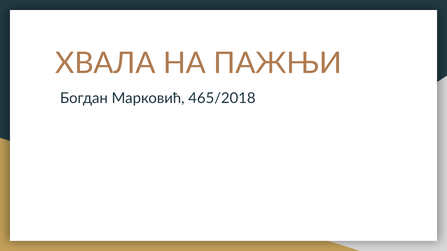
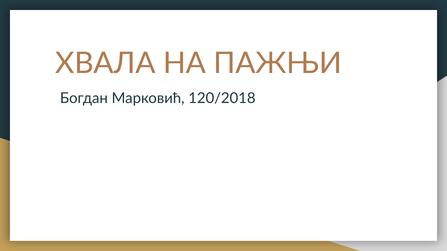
465/2018: 465/2018 -> 120/2018
